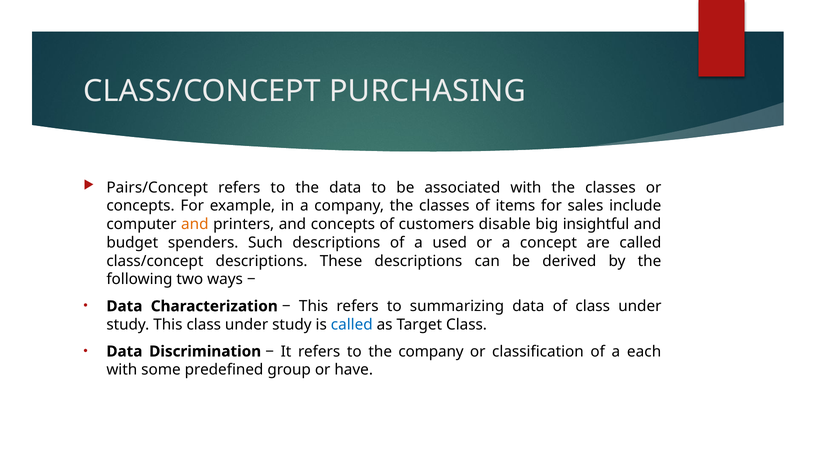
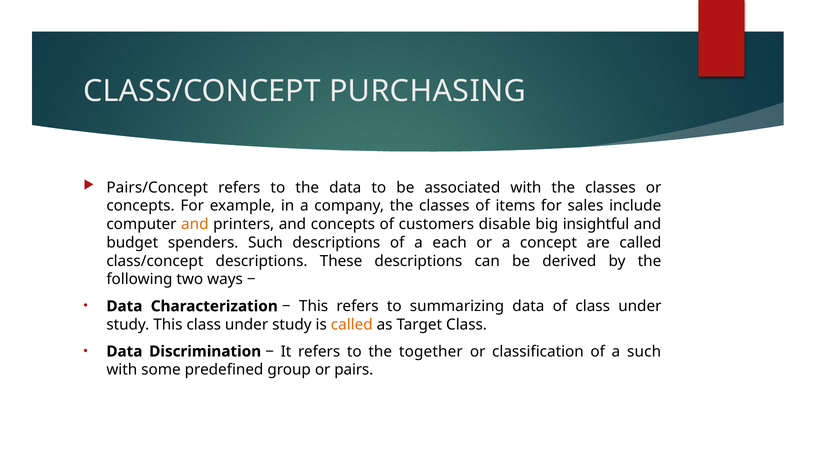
used: used -> each
called at (352, 325) colour: blue -> orange
the company: company -> together
a each: each -> such
have: have -> pairs
